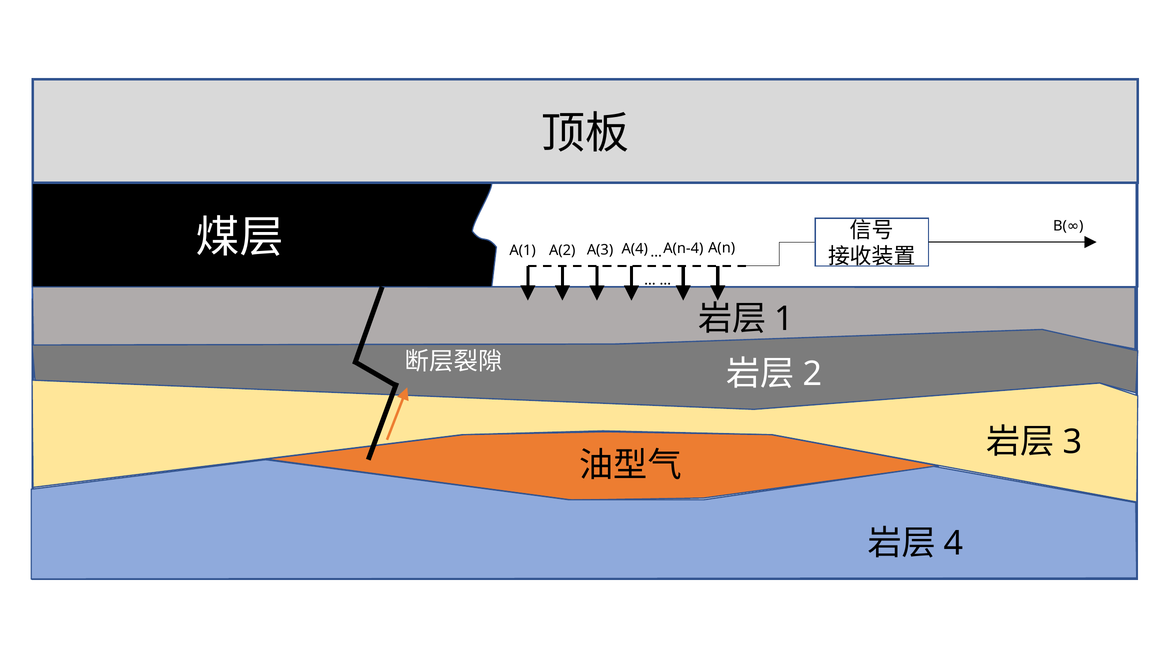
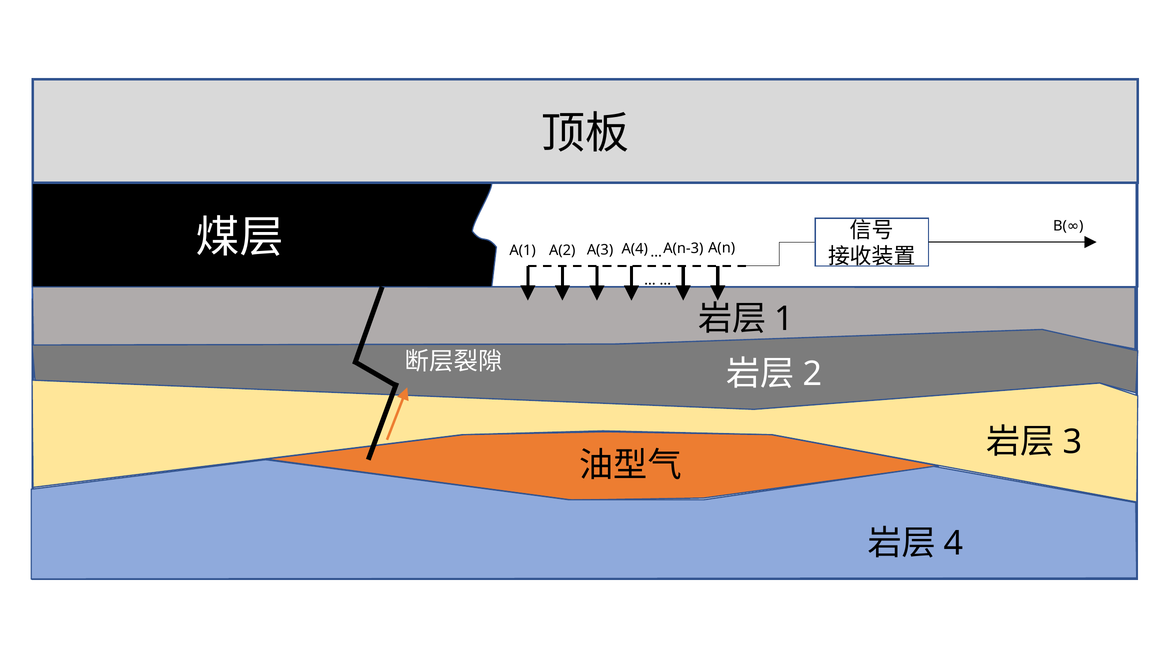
A(n-4: A(n-4 -> A(n-3
